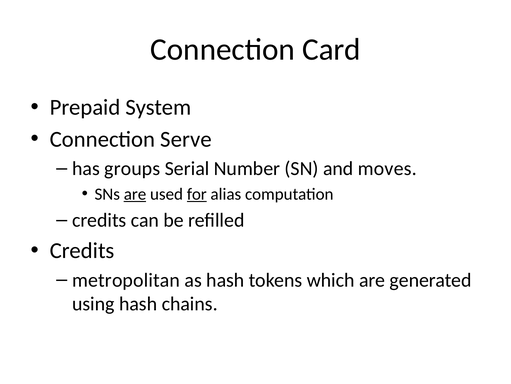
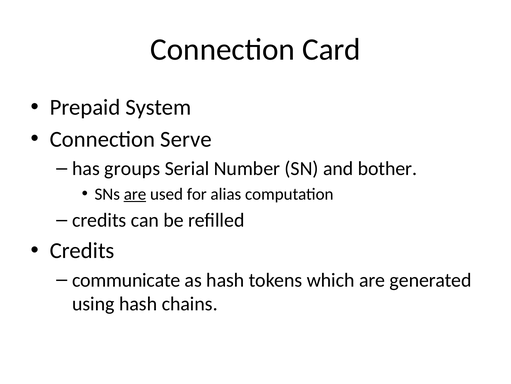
moves: moves -> bother
for underline: present -> none
metropolitan: metropolitan -> communicate
